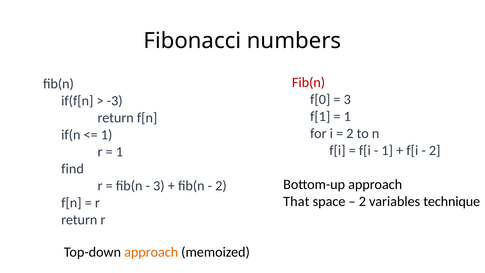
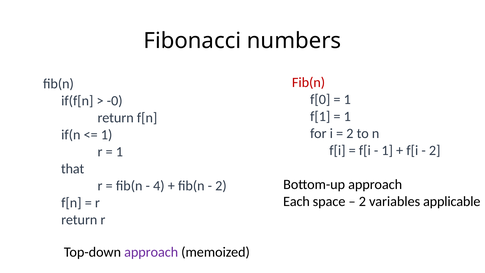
3 at (347, 100): 3 -> 1
-3: -3 -> -0
find: find -> that
3 at (159, 186): 3 -> 4
That: That -> Each
technique: technique -> applicable
approach at (151, 252) colour: orange -> purple
